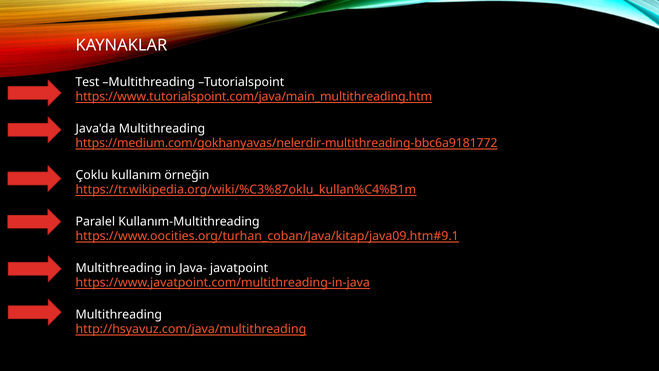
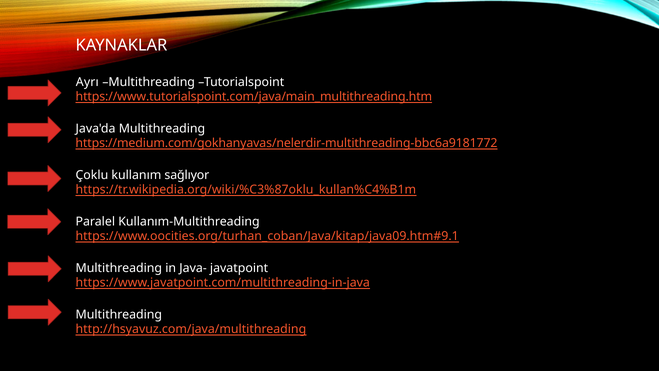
Test: Test -> Ayrı
örneğin: örneğin -> sağlıyor
